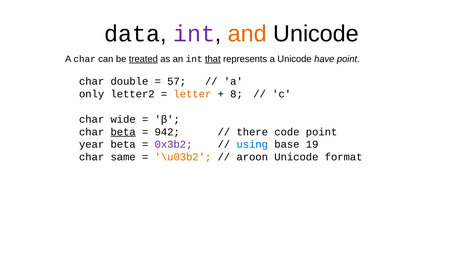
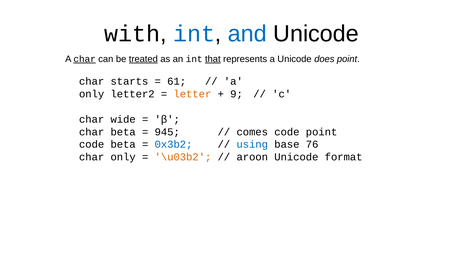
data: data -> with
int at (194, 34) colour: purple -> blue
and colour: orange -> blue
char at (85, 59) underline: none -> present
have: have -> does
double: double -> starts
57: 57 -> 61
8: 8 -> 9
beta at (123, 132) underline: present -> none
942: 942 -> 945
there: there -> comes
year at (92, 144): year -> code
0x3b2 colour: purple -> blue
19: 19 -> 76
char same: same -> only
